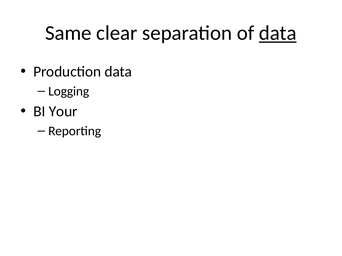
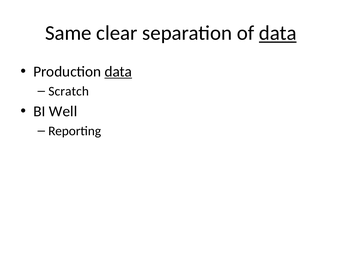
data at (118, 72) underline: none -> present
Logging: Logging -> Scratch
Your: Your -> Well
